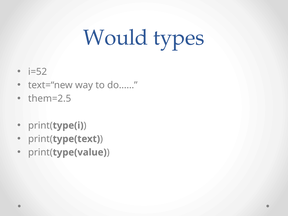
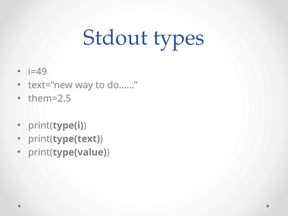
Would: Would -> Stdout
i=52: i=52 -> i=49
